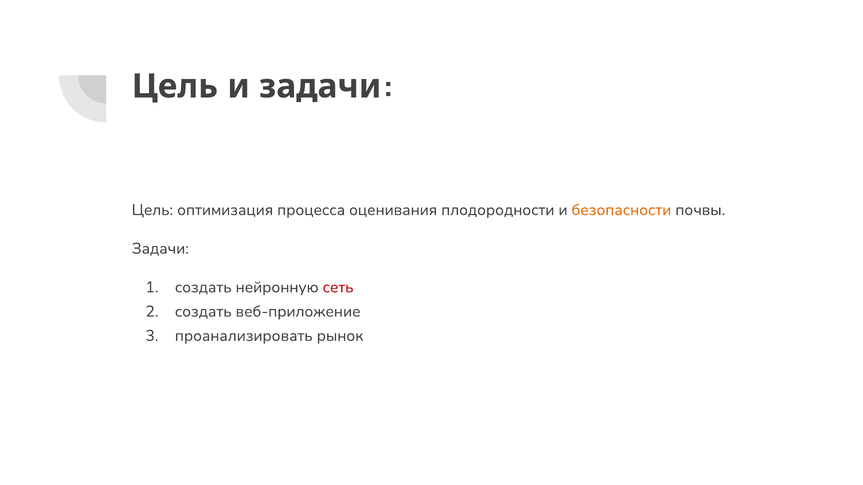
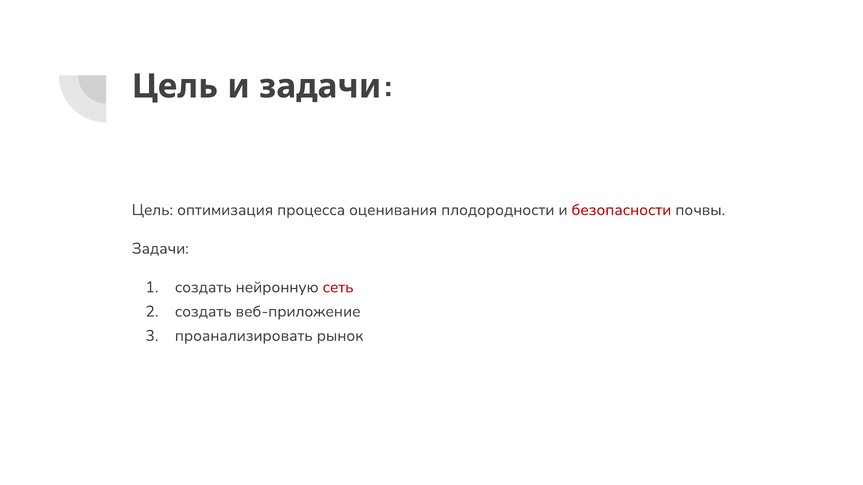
безопасности colour: orange -> red
